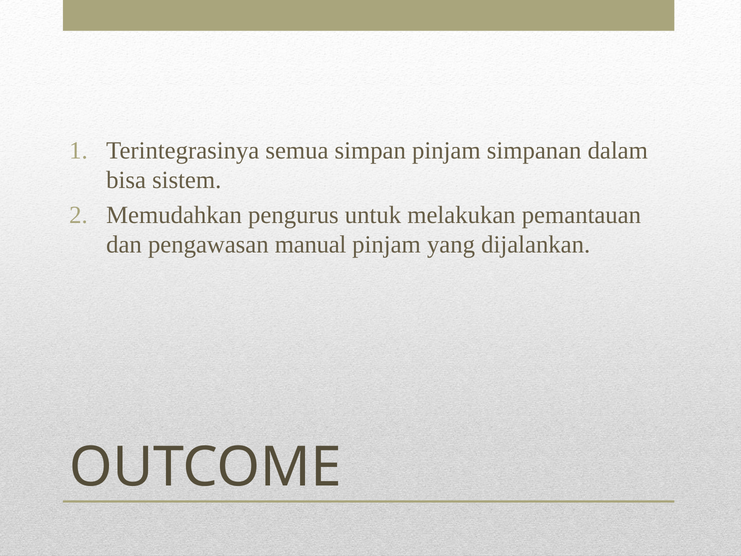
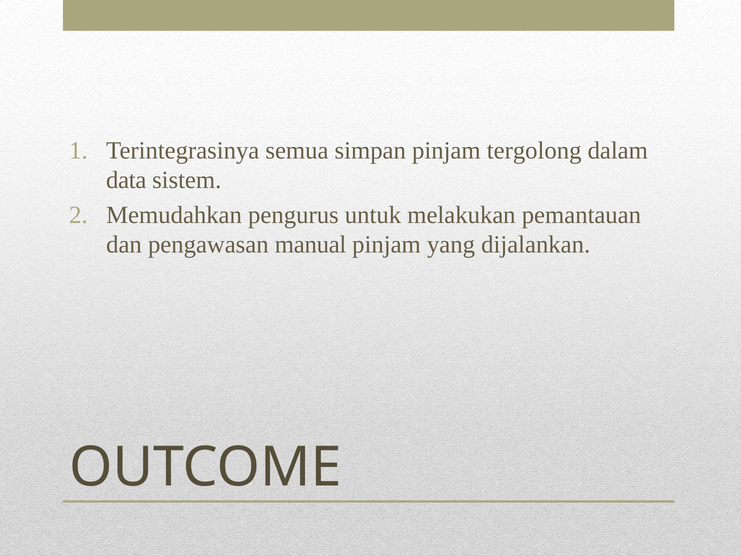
simpanan: simpanan -> tergolong
bisa: bisa -> data
